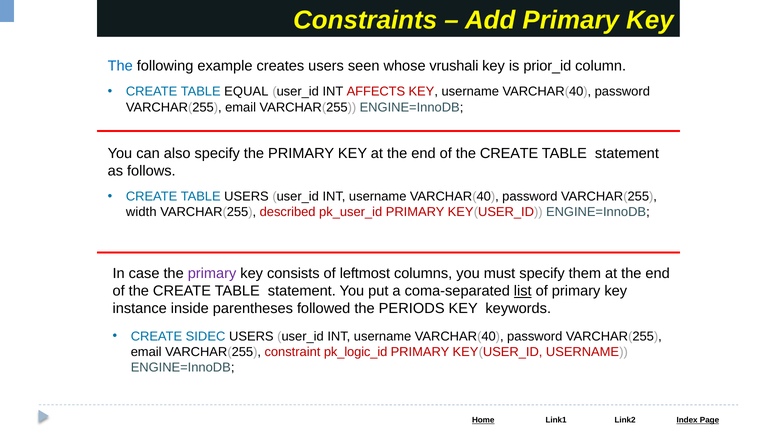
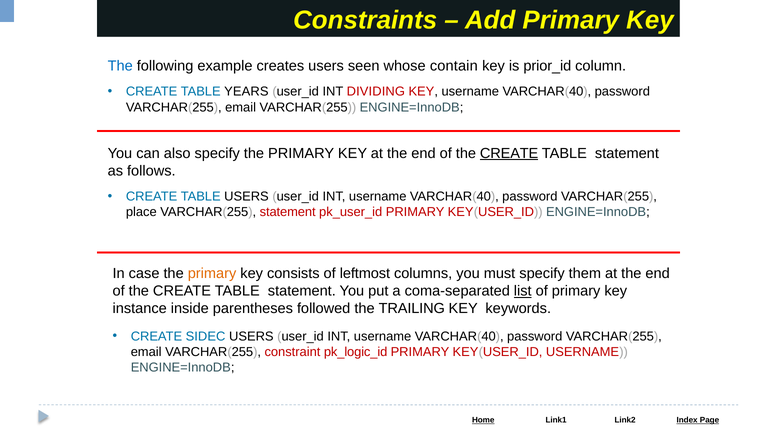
vrushali: vrushali -> contain
EQUAL: EQUAL -> YEARS
AFFECTS: AFFECTS -> DIVIDING
CREATE at (509, 153) underline: none -> present
width: width -> place
VARCHAR(255 described: described -> statement
primary at (212, 274) colour: purple -> orange
PERIODS: PERIODS -> TRAILING
